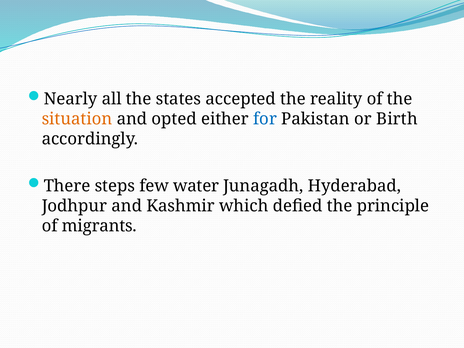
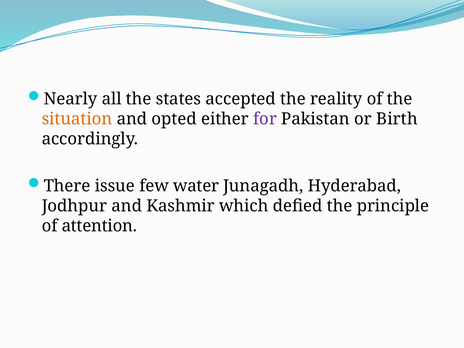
for colour: blue -> purple
steps: steps -> issue
migrants: migrants -> attention
